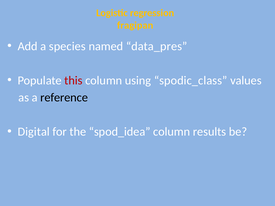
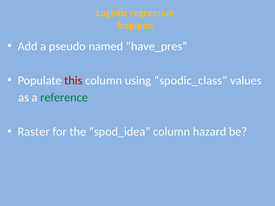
species: species -> pseudo
data_pres: data_pres -> have_pres
reference colour: black -> green
Digital: Digital -> Raster
results: results -> hazard
